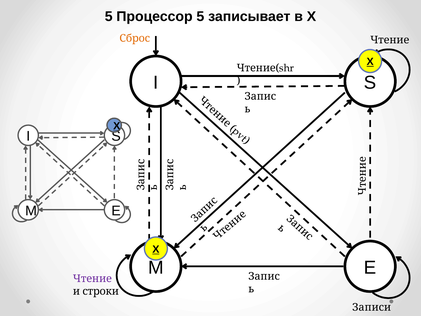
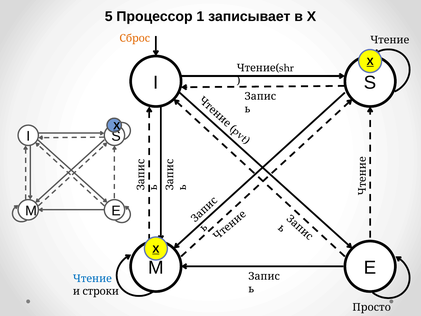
Процессор 5: 5 -> 1
Чтение at (92, 278) colour: purple -> blue
Записи: Записи -> Просто
